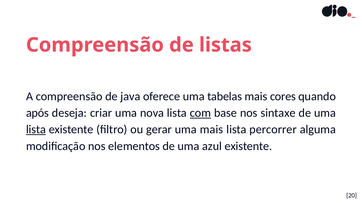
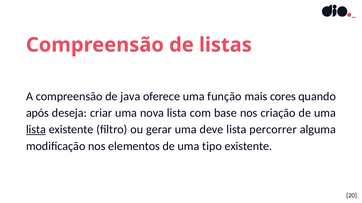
tabelas: tabelas -> função
com underline: present -> none
sintaxe: sintaxe -> criação
uma mais: mais -> deve
azul: azul -> tipo
